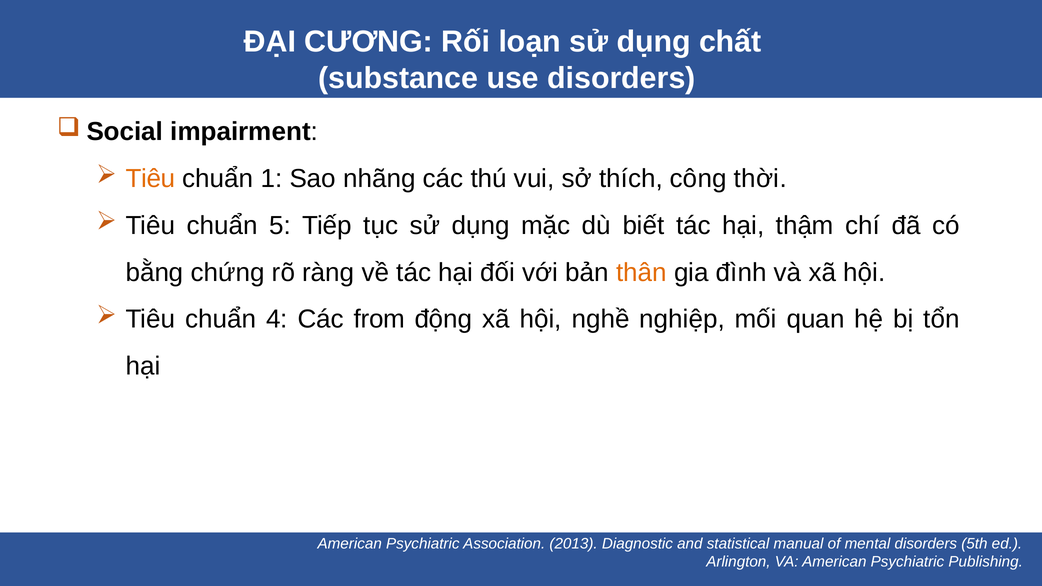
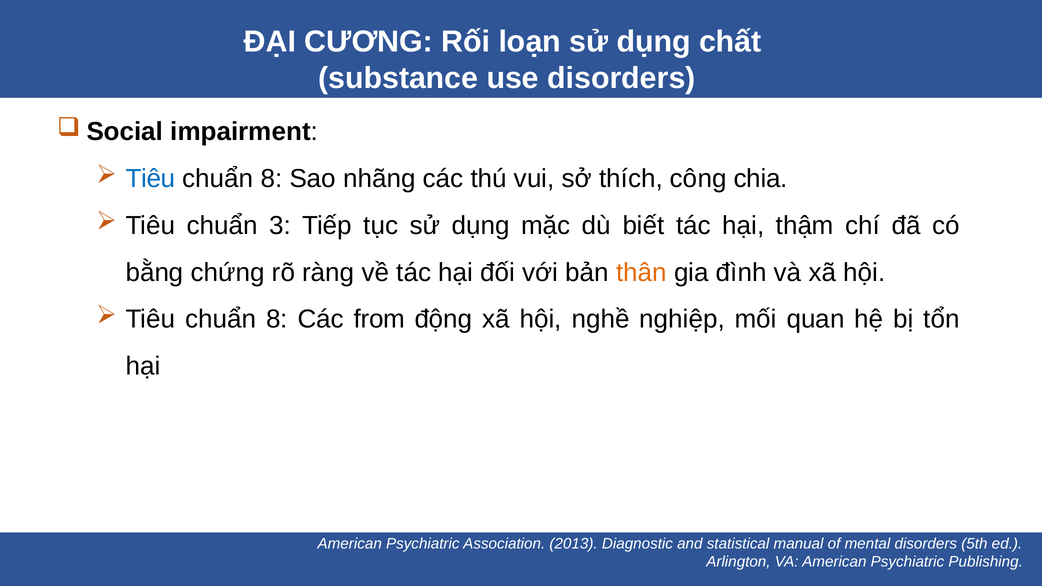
Tiêu at (151, 179) colour: orange -> blue
1 at (271, 179): 1 -> 8
thời: thời -> chia
5: 5 -> 3
4 at (277, 319): 4 -> 8
